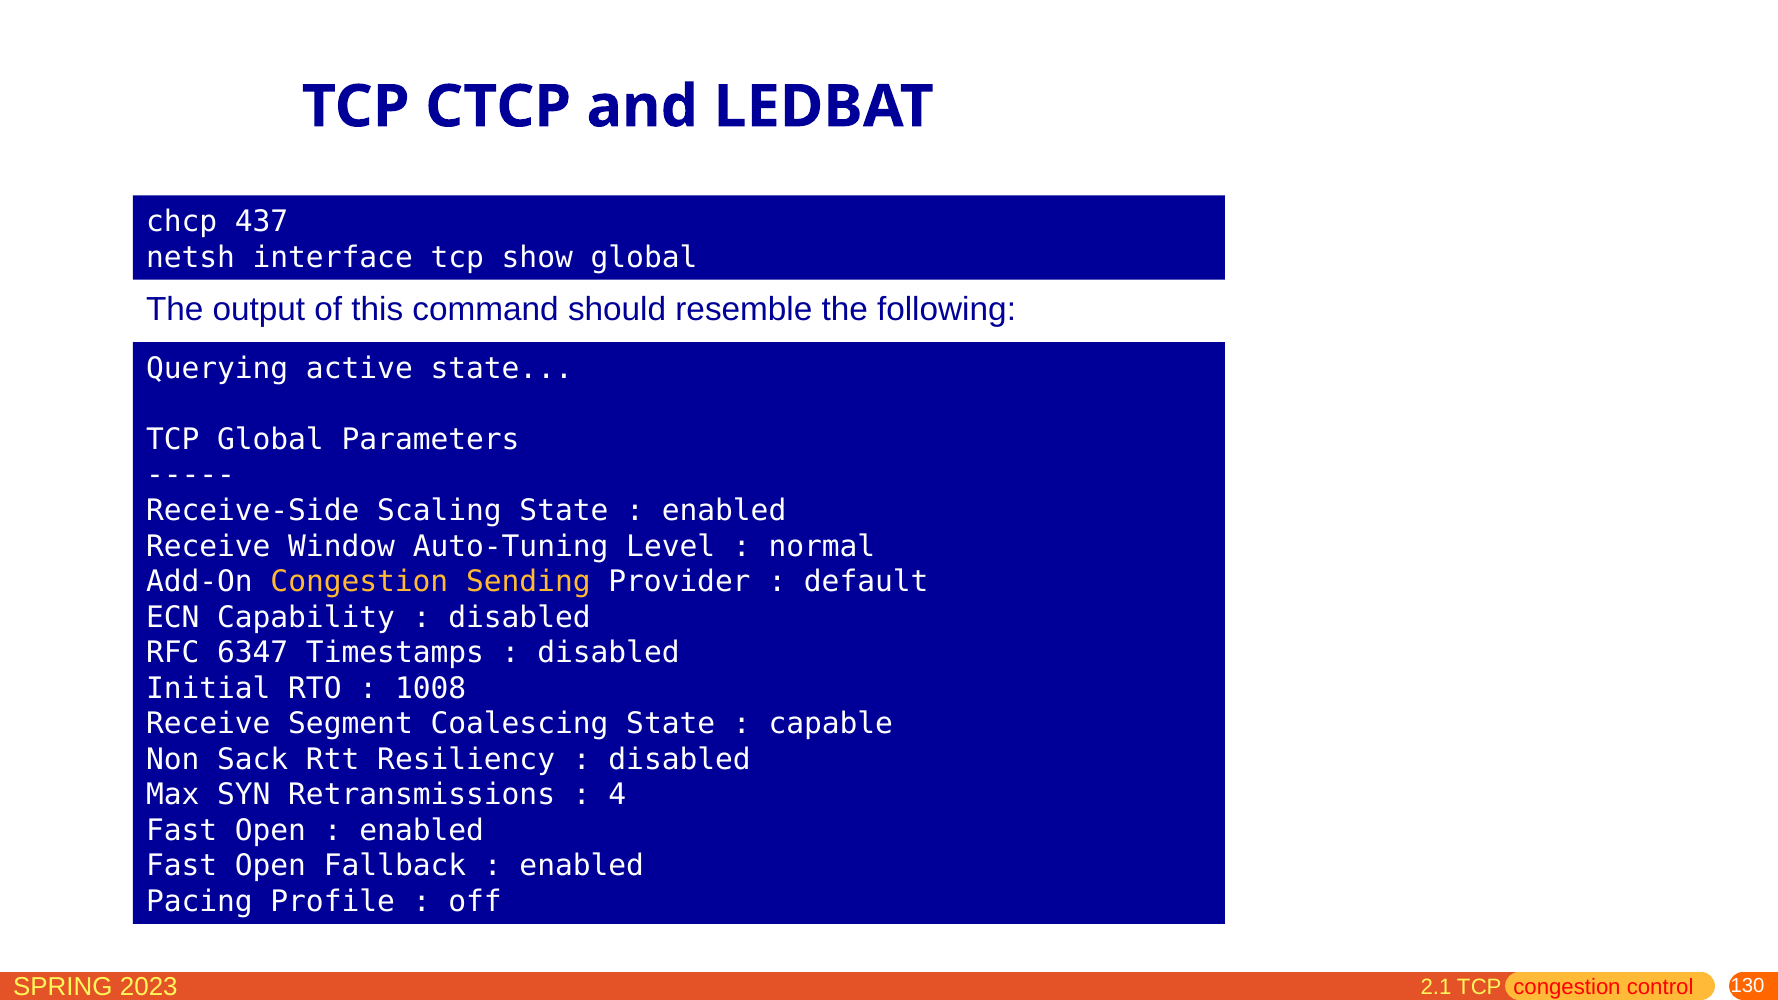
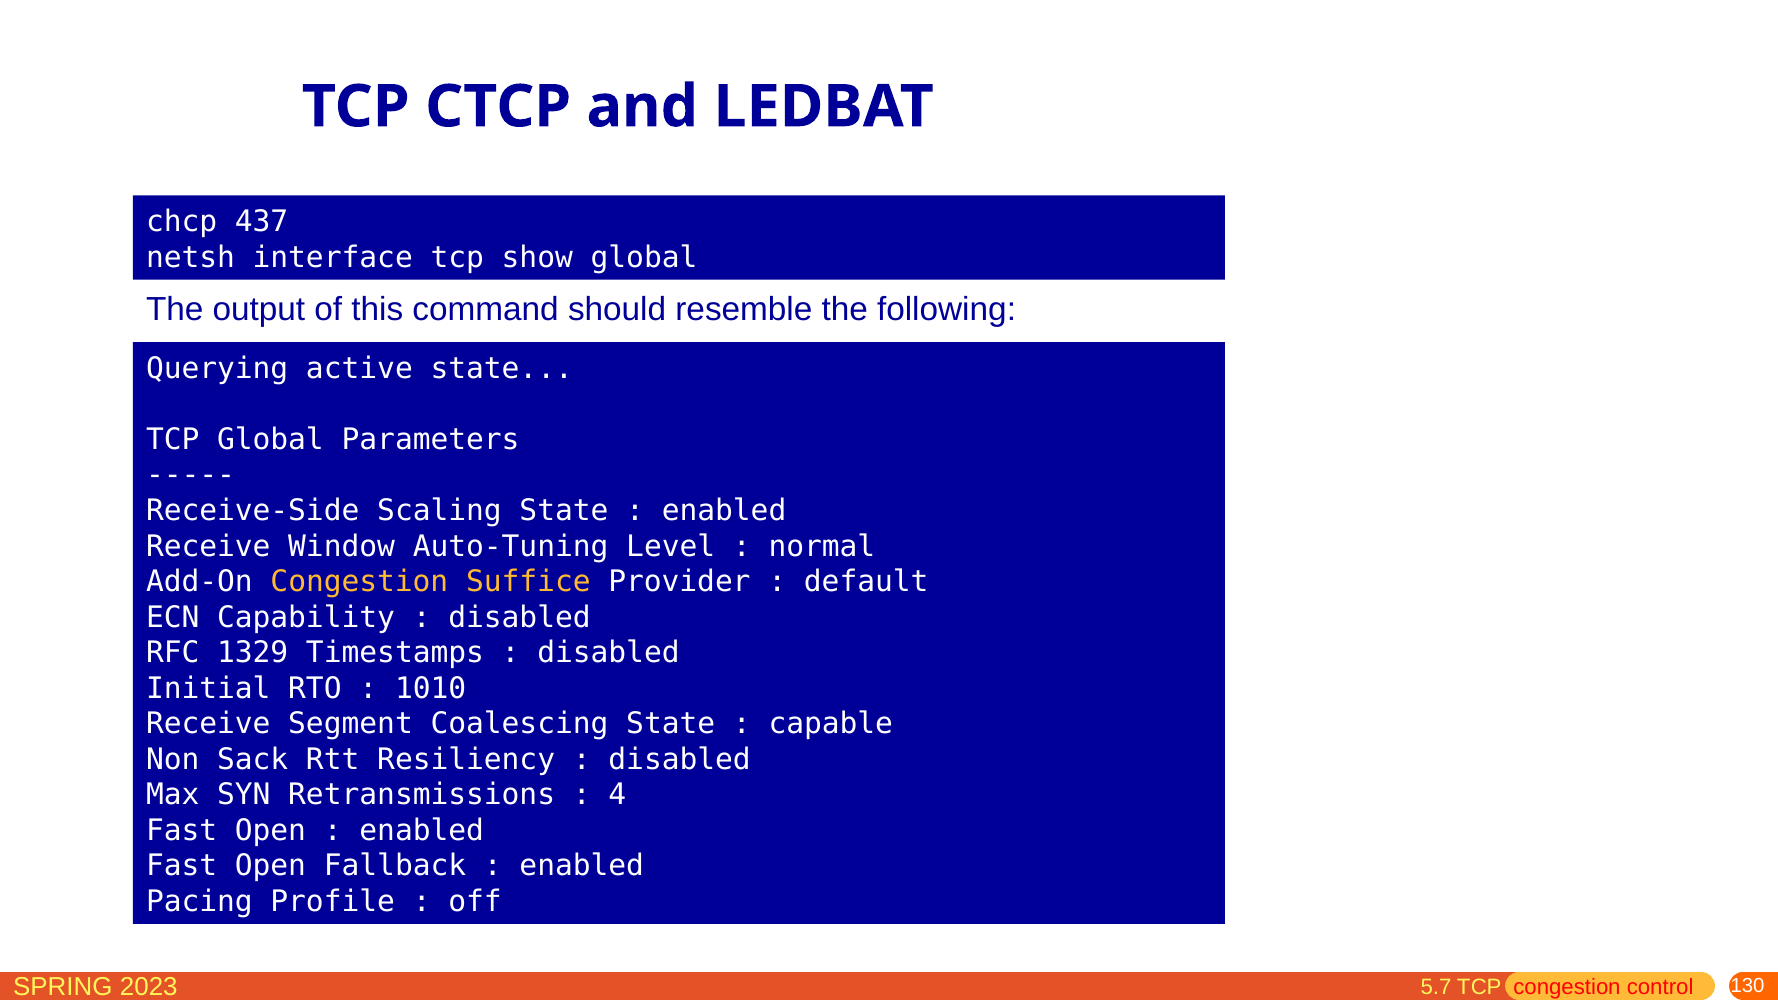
Sending: Sending -> Suffice
6347: 6347 -> 1329
1008: 1008 -> 1010
2.1: 2.1 -> 5.7
